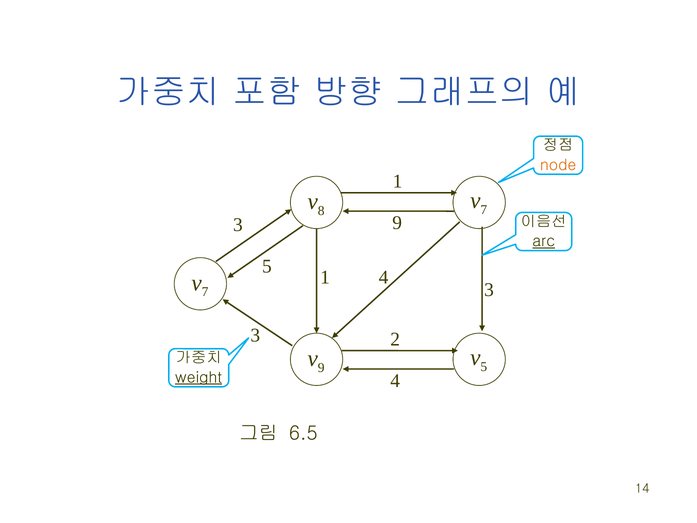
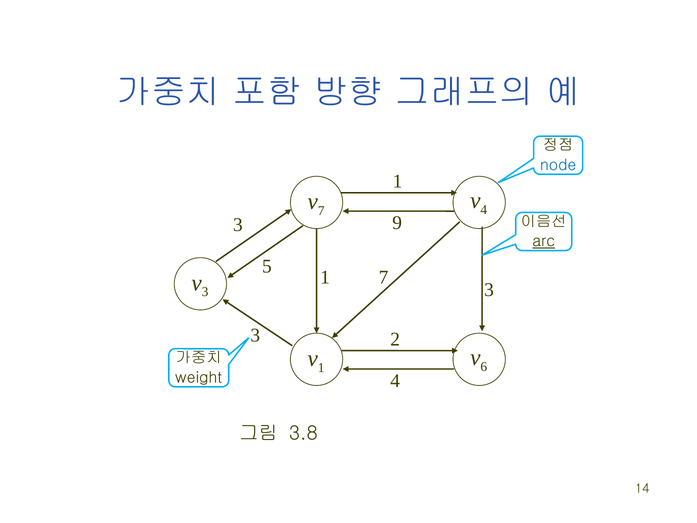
node colour: orange -> blue
7 at (484, 210): 7 -> 4
8 at (321, 211): 8 -> 7
1 4: 4 -> 7
7 at (205, 292): 7 -> 3
5 at (484, 366): 5 -> 6
9 at (321, 367): 9 -> 1
weight underline: present -> none
6.5: 6.5 -> 3.8
